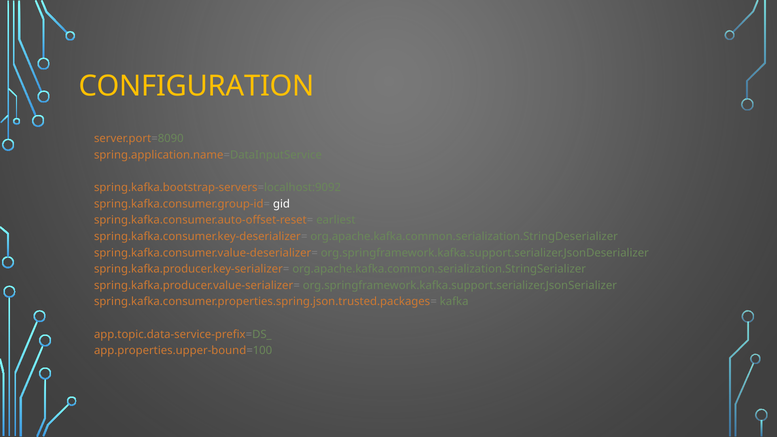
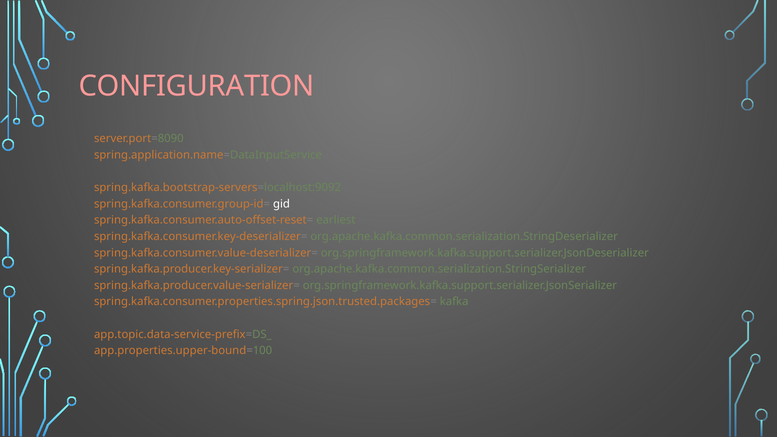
CONFIGURATION colour: yellow -> pink
